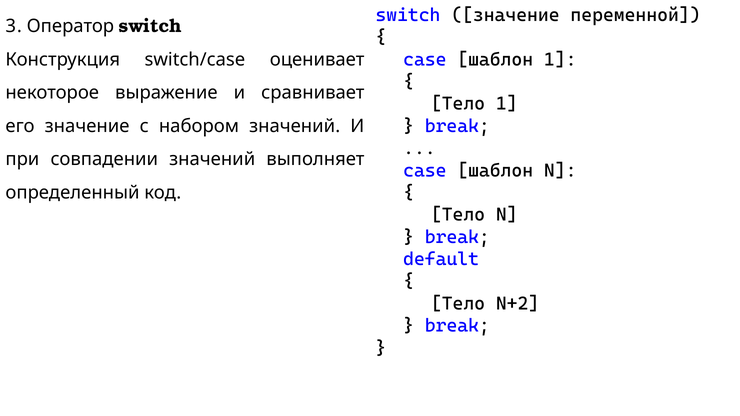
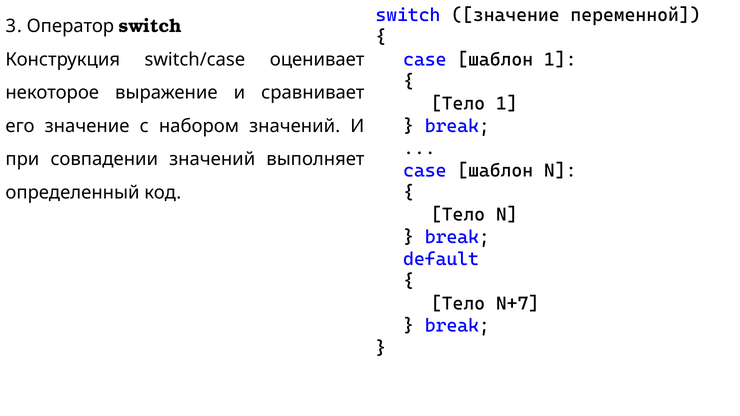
N+2: N+2 -> N+7
